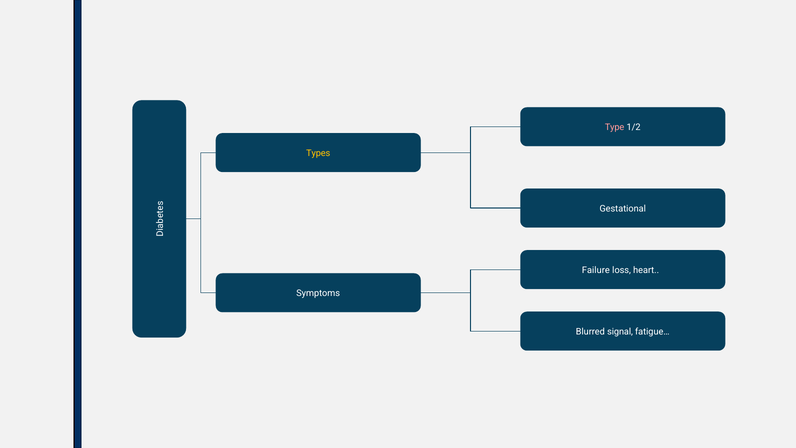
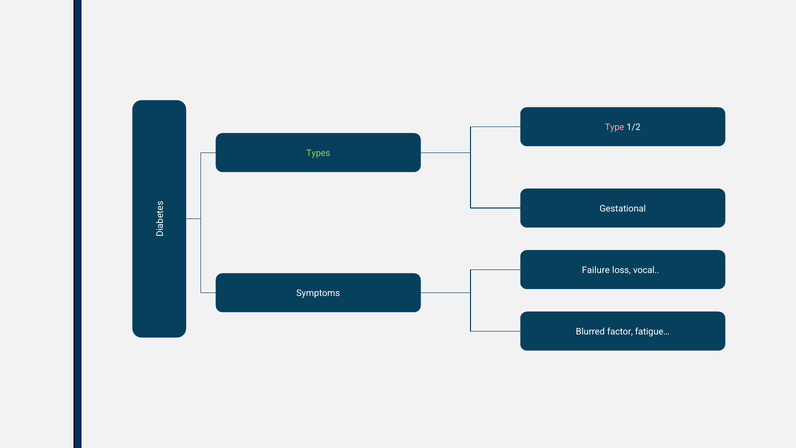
Types colour: yellow -> light green
heart: heart -> vocal
signal: signal -> factor
